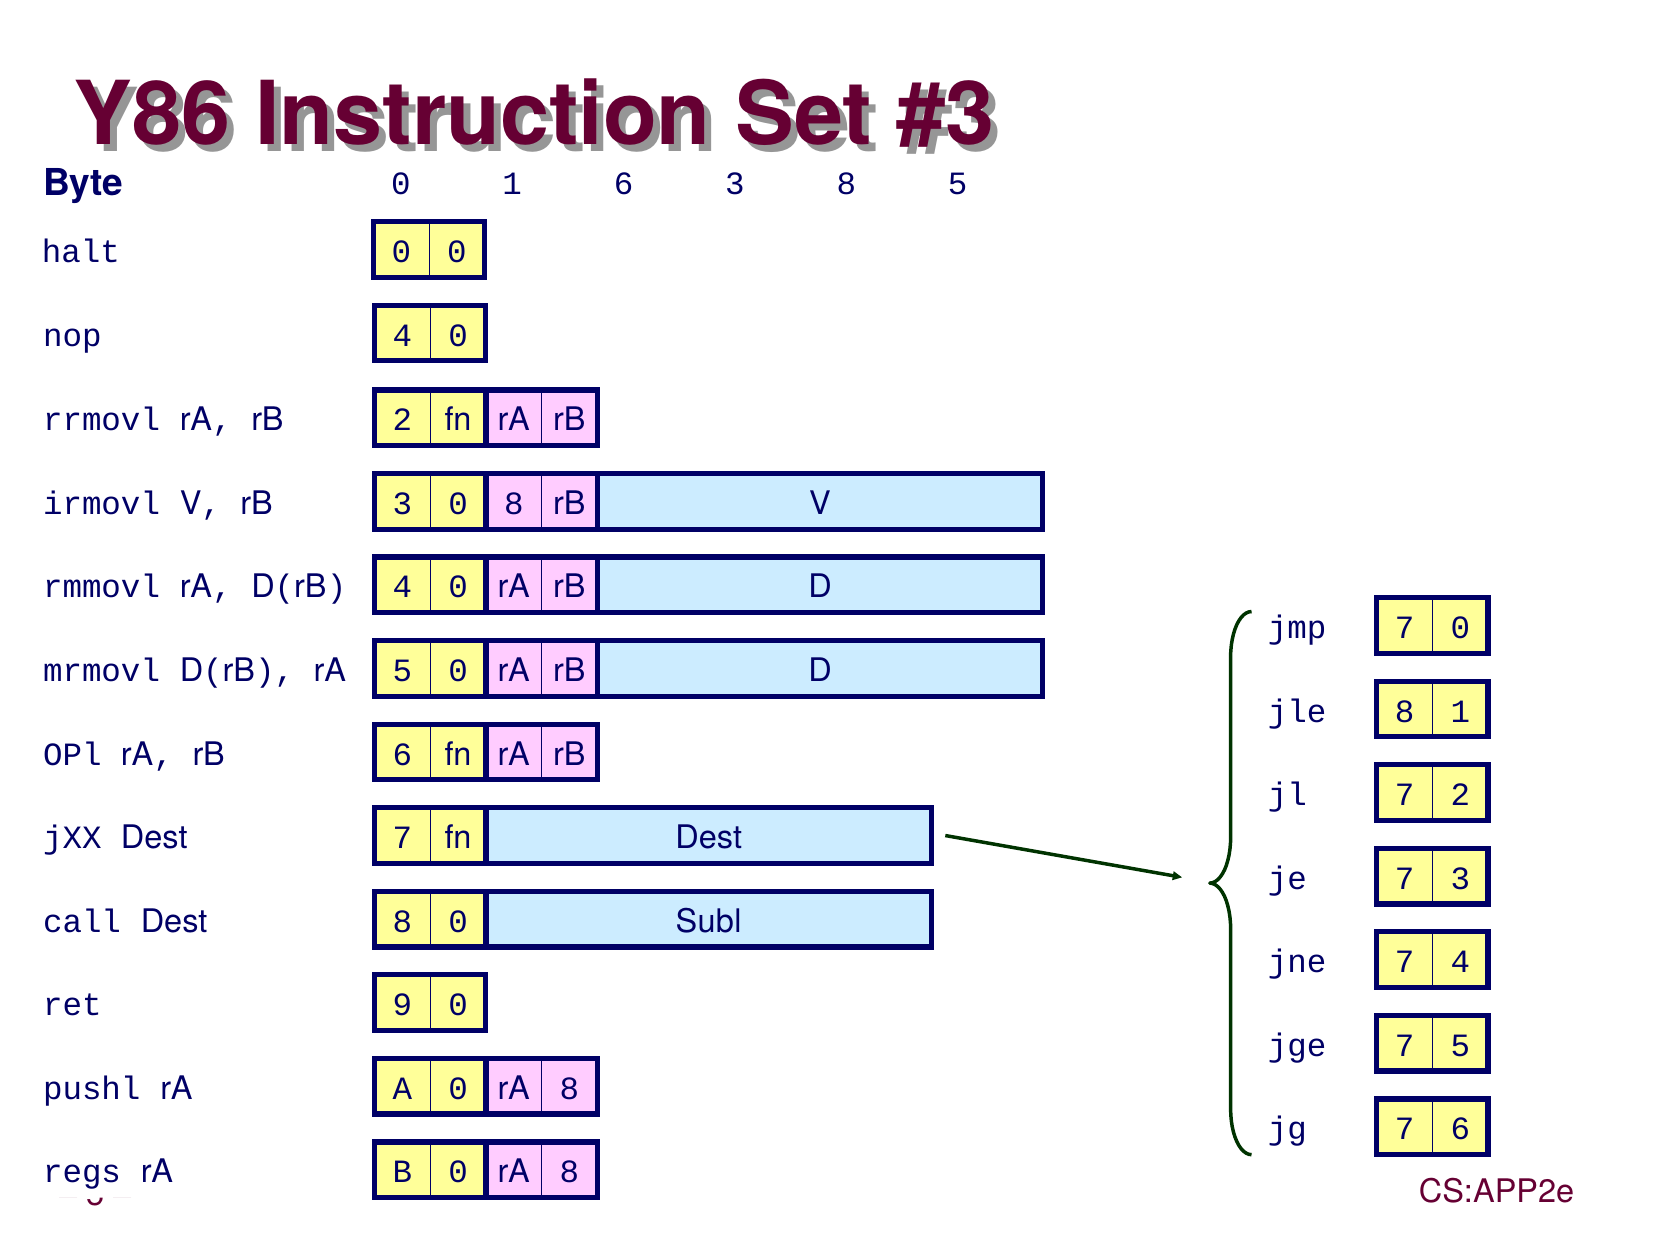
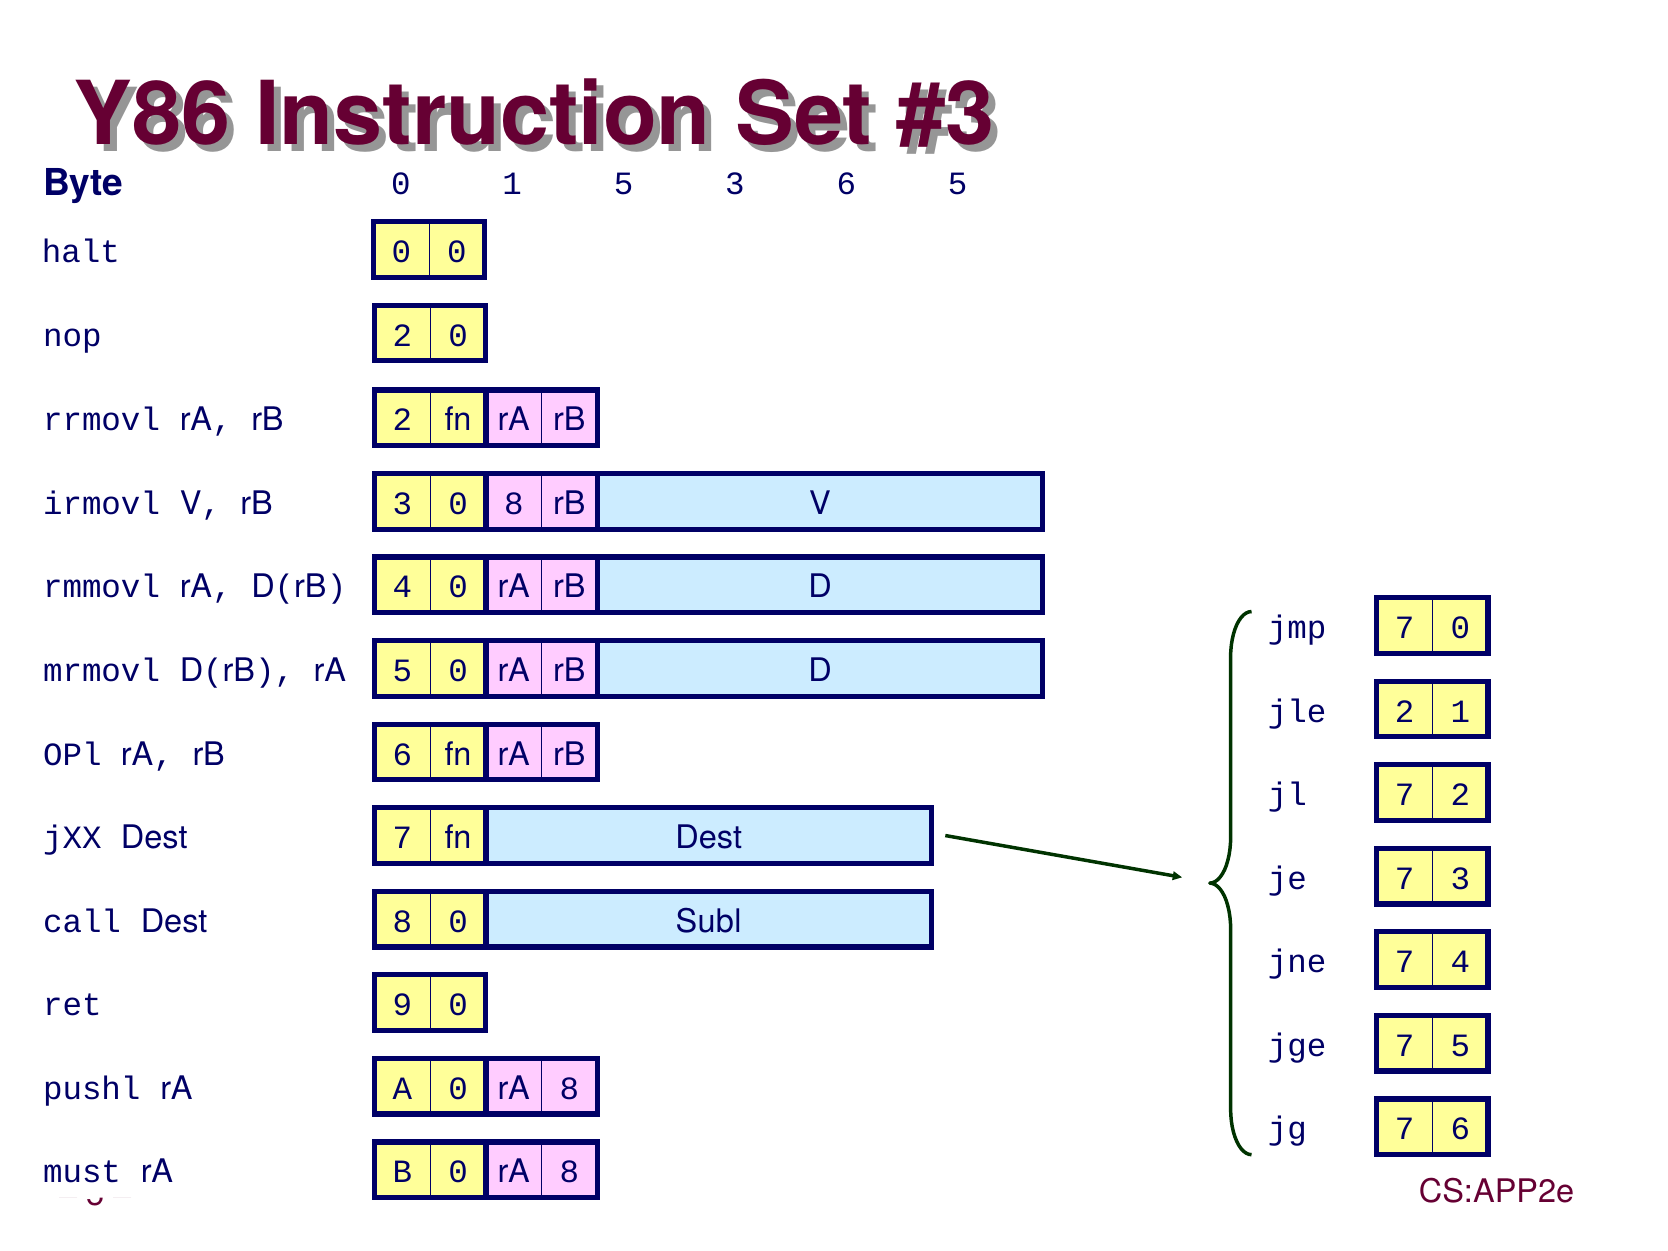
1 6: 6 -> 5
3 8: 8 -> 6
nop 4: 4 -> 2
jle 8: 8 -> 2
regs: regs -> must
